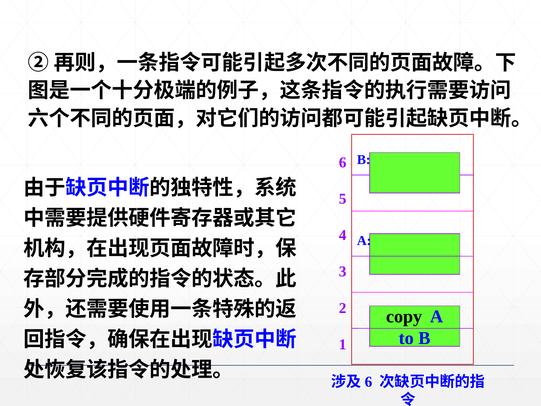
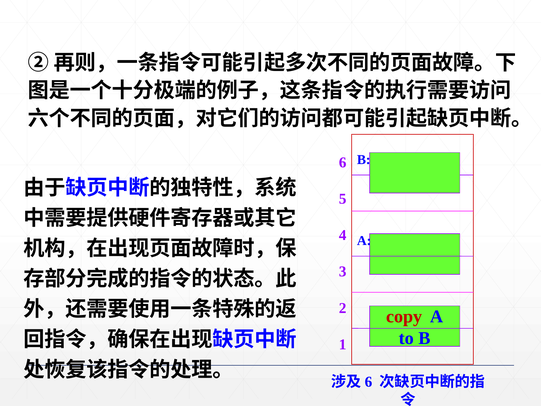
copy colour: black -> red
